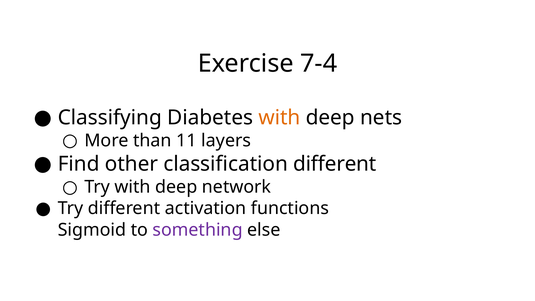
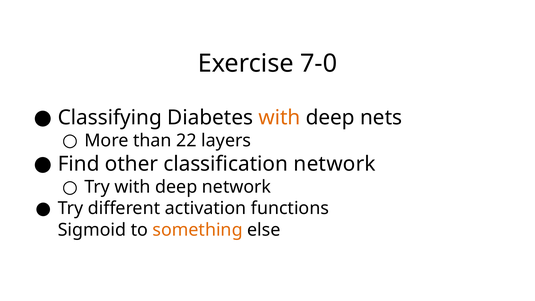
7-4: 7-4 -> 7-0
11: 11 -> 22
classification different: different -> network
something colour: purple -> orange
